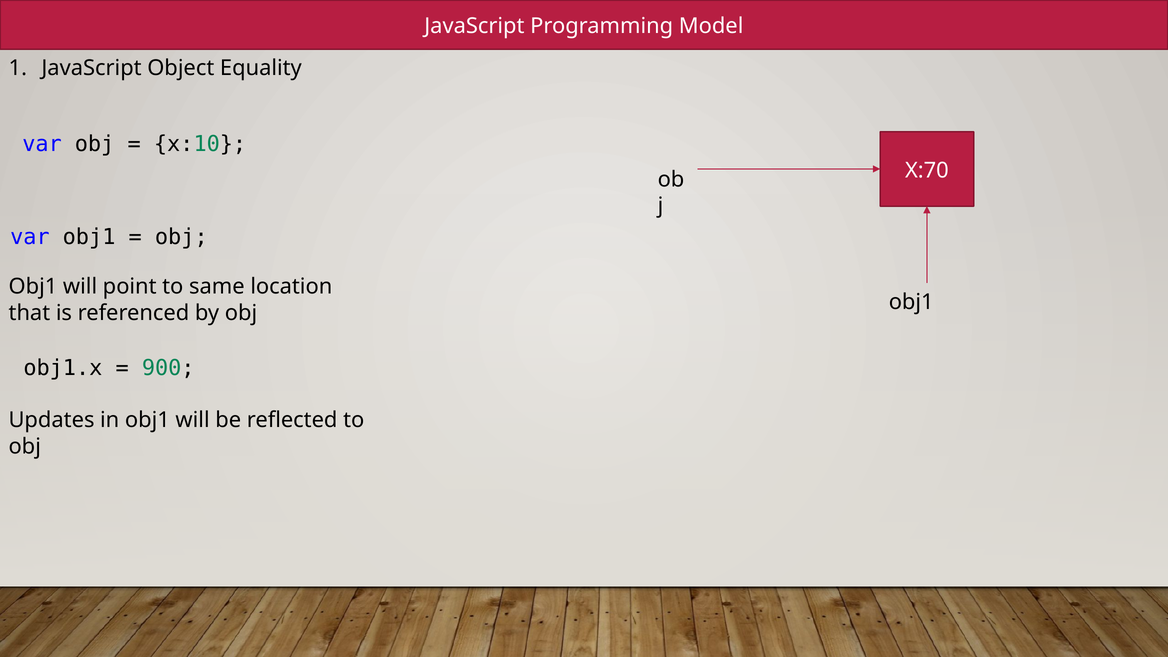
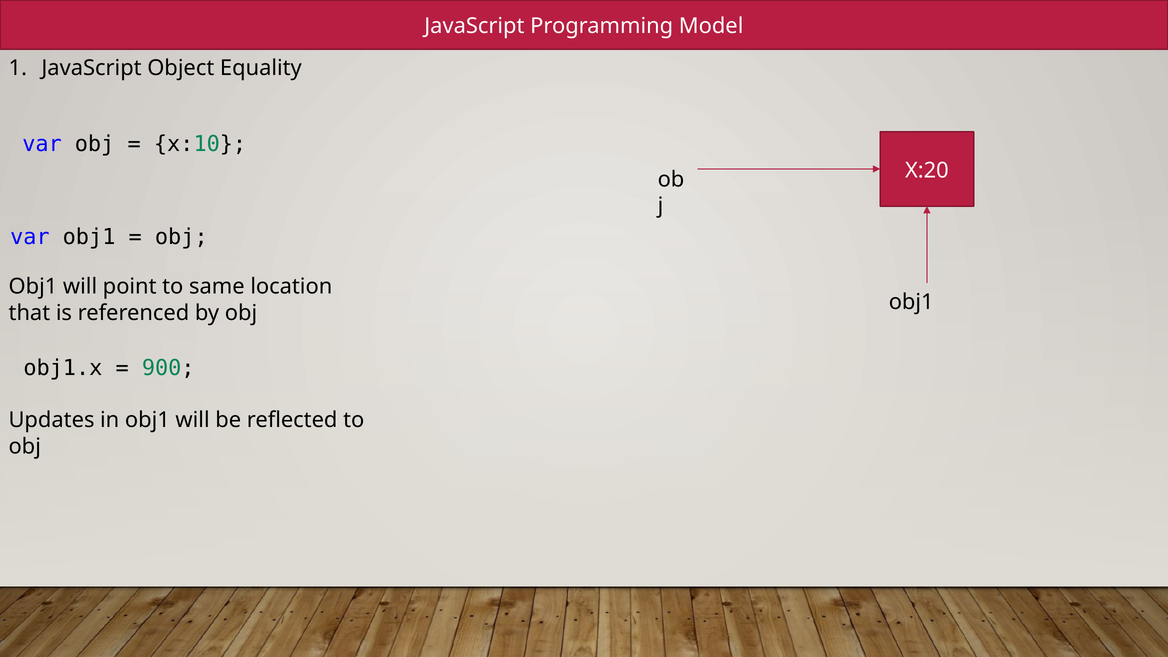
X:70: X:70 -> X:20
